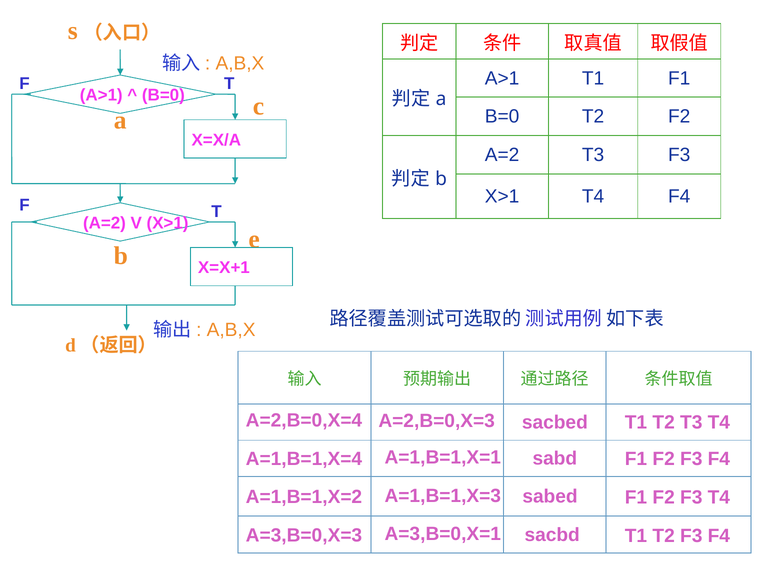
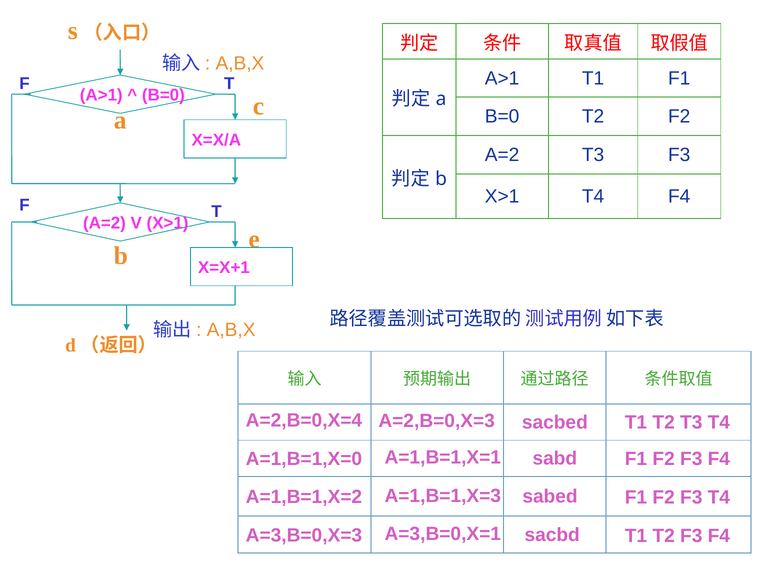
A=1,B=1,X=4: A=1,B=1,X=4 -> A=1,B=1,X=0
